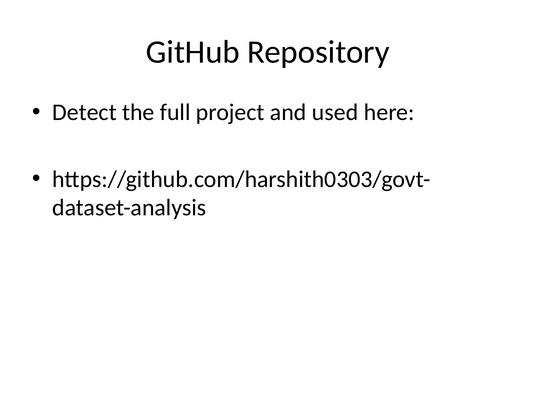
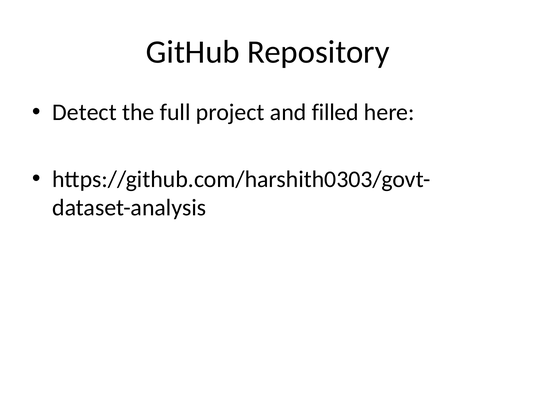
used: used -> filled
